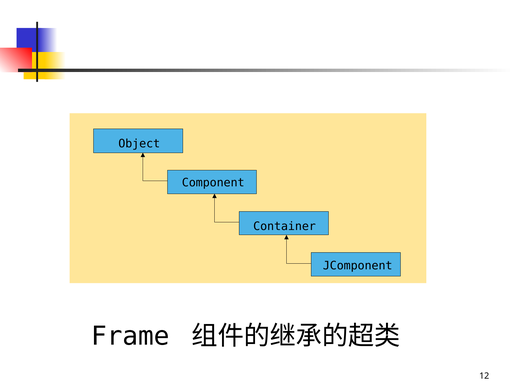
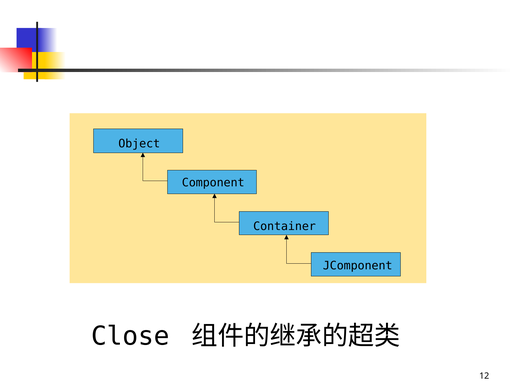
Frame: Frame -> Close
